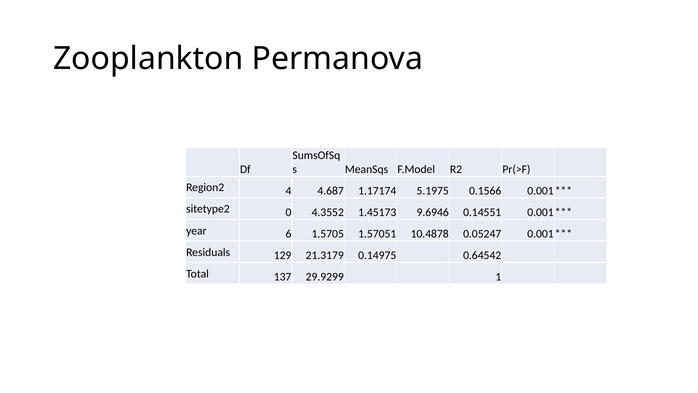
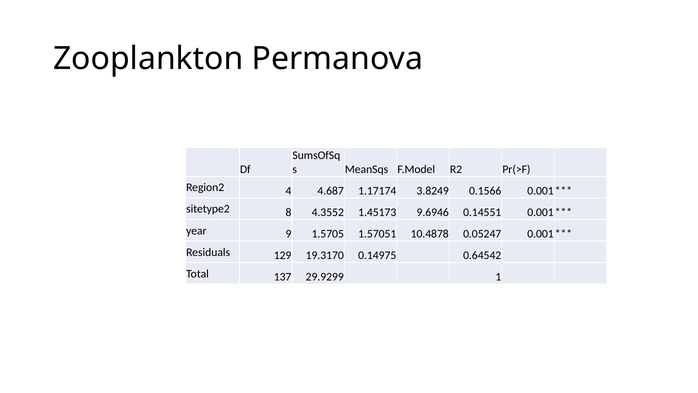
5.1975: 5.1975 -> 3.8249
0: 0 -> 8
6: 6 -> 9
21.3179: 21.3179 -> 19.3170
